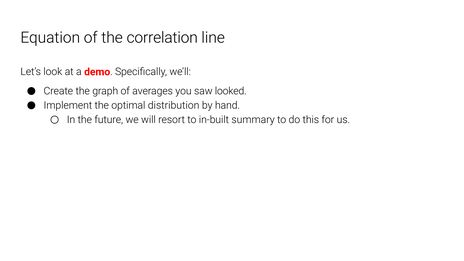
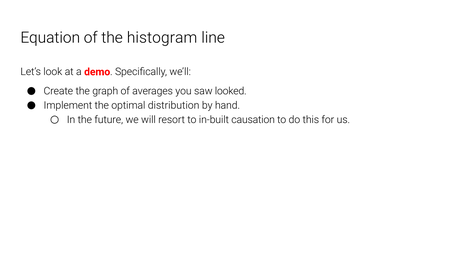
correlation: correlation -> histogram
summary: summary -> causation
